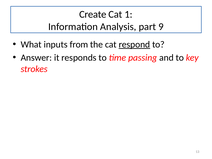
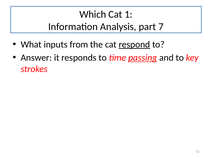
Create: Create -> Which
9: 9 -> 7
passing underline: none -> present
